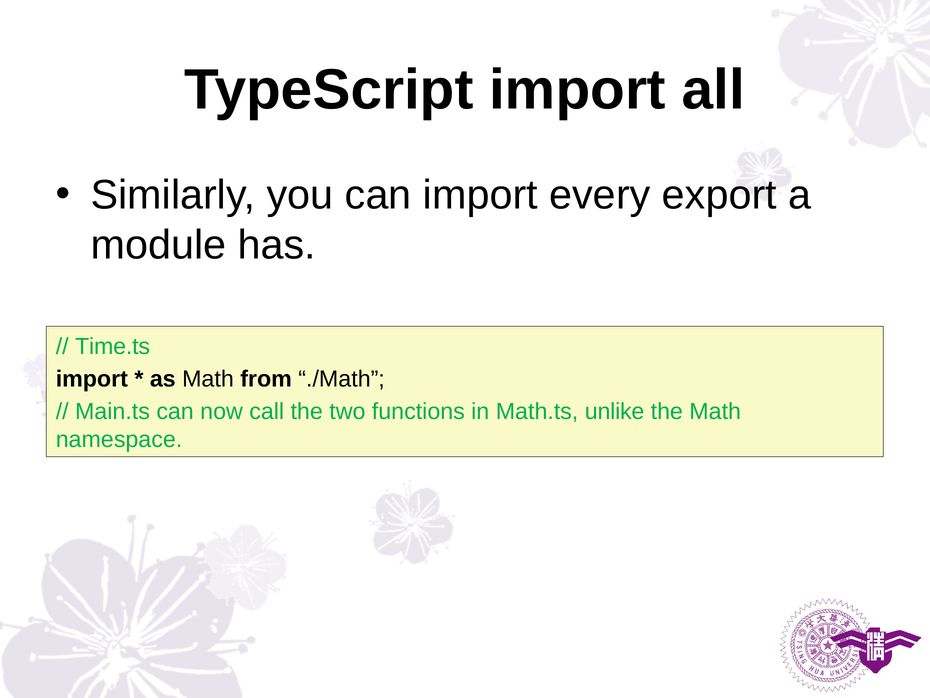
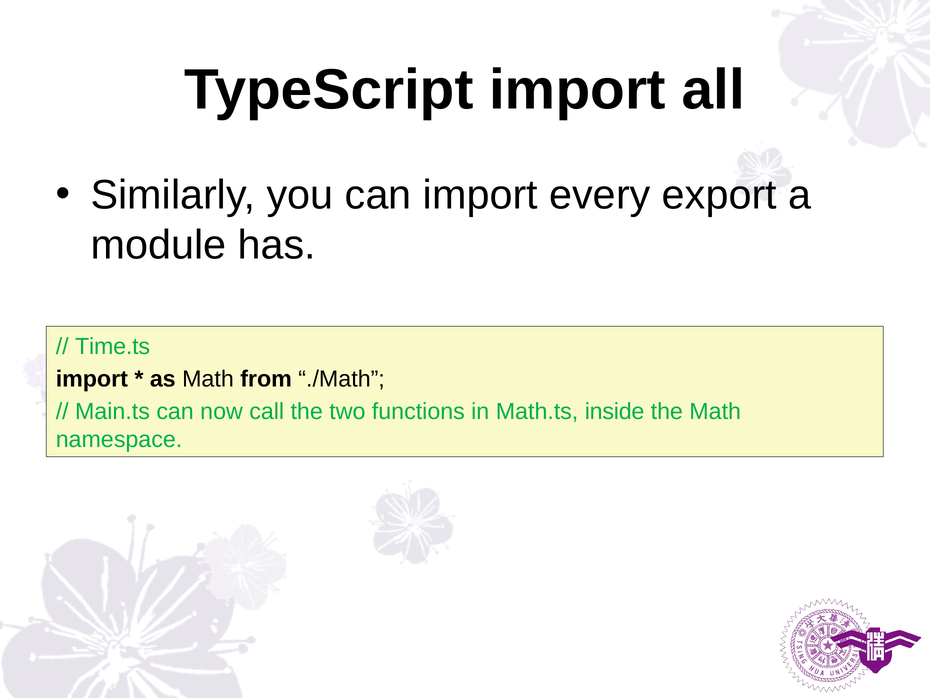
unlike: unlike -> inside
